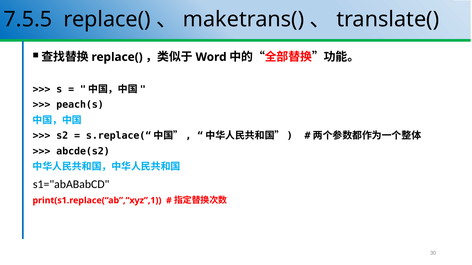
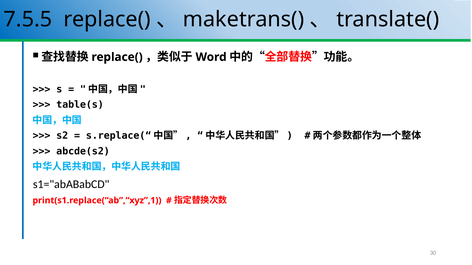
peach(s: peach(s -> table(s
